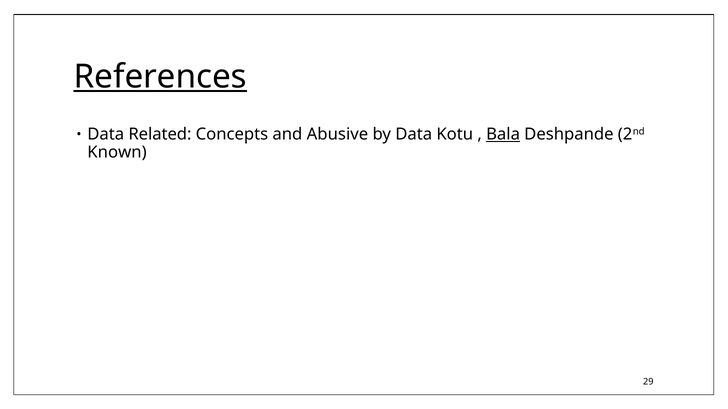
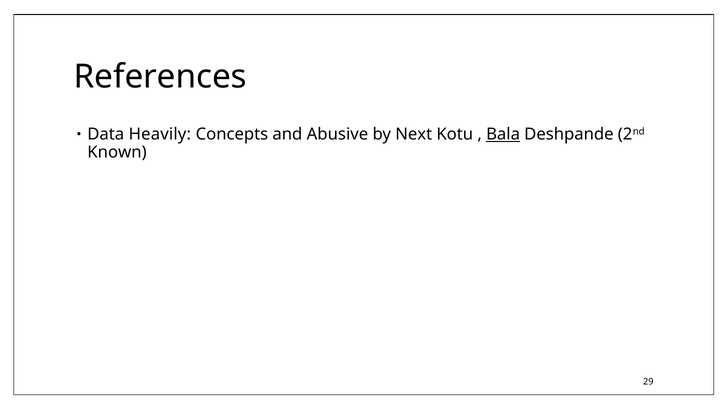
References underline: present -> none
Related: Related -> Heavily
by Data: Data -> Next
